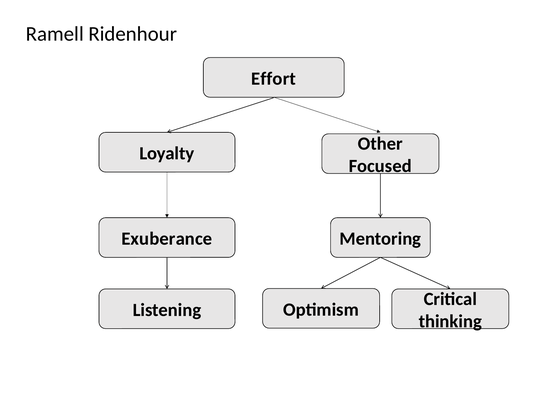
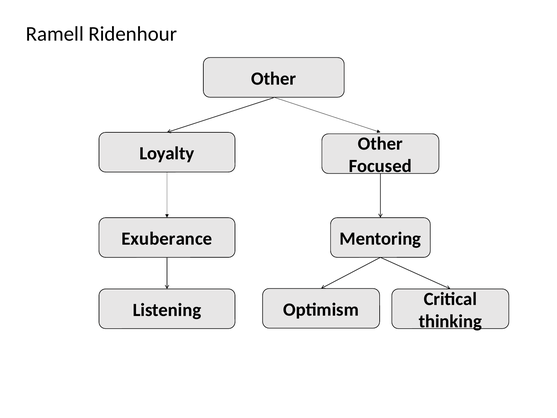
Effort at (274, 79): Effort -> Other
